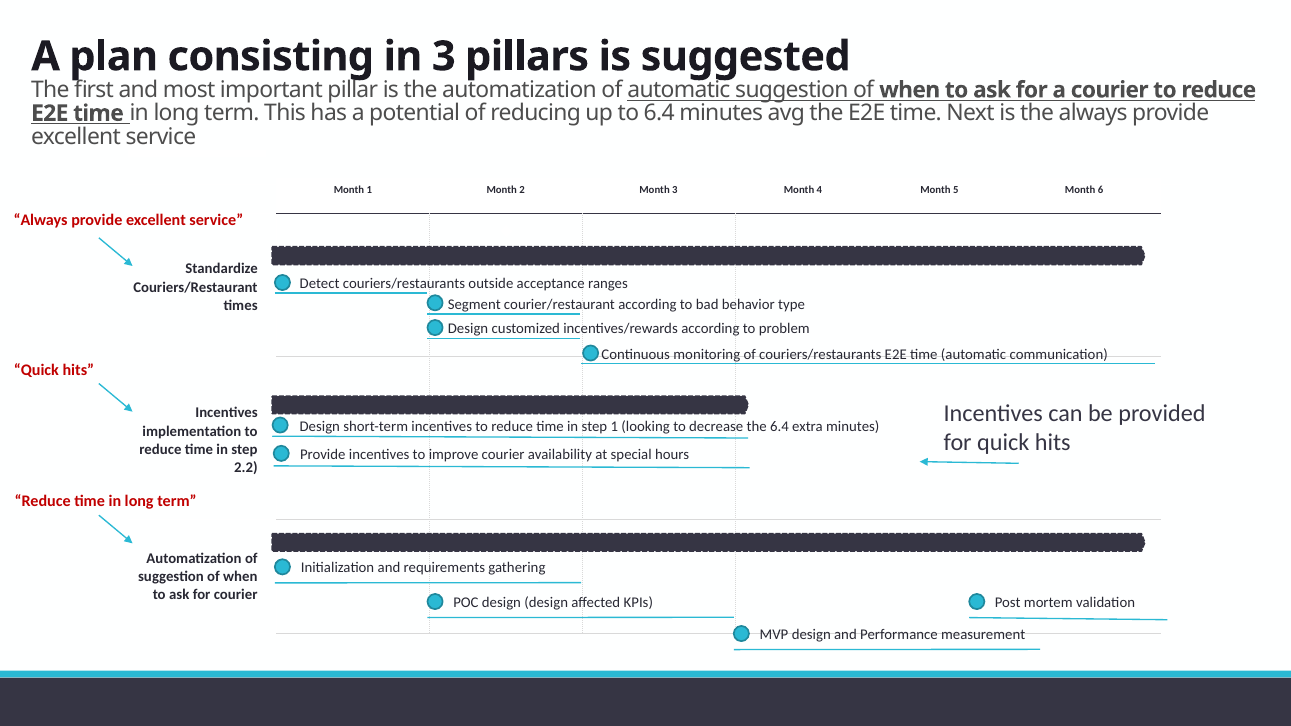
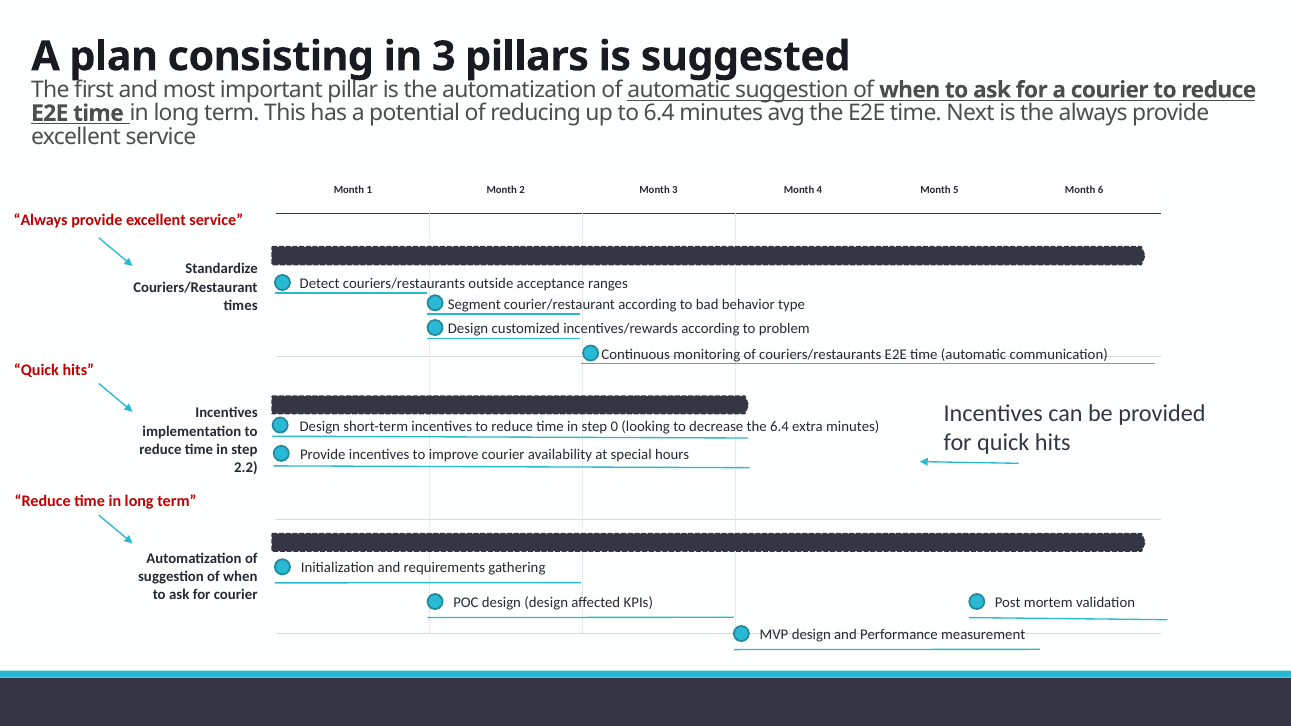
step 1: 1 -> 0
